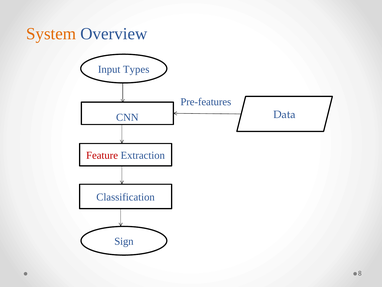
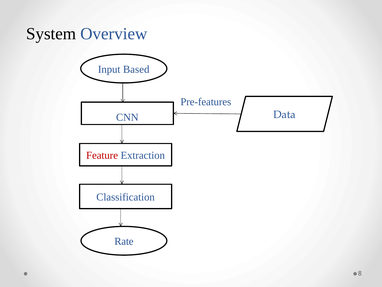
System colour: orange -> black
Types: Types -> Based
Sign: Sign -> Rate
